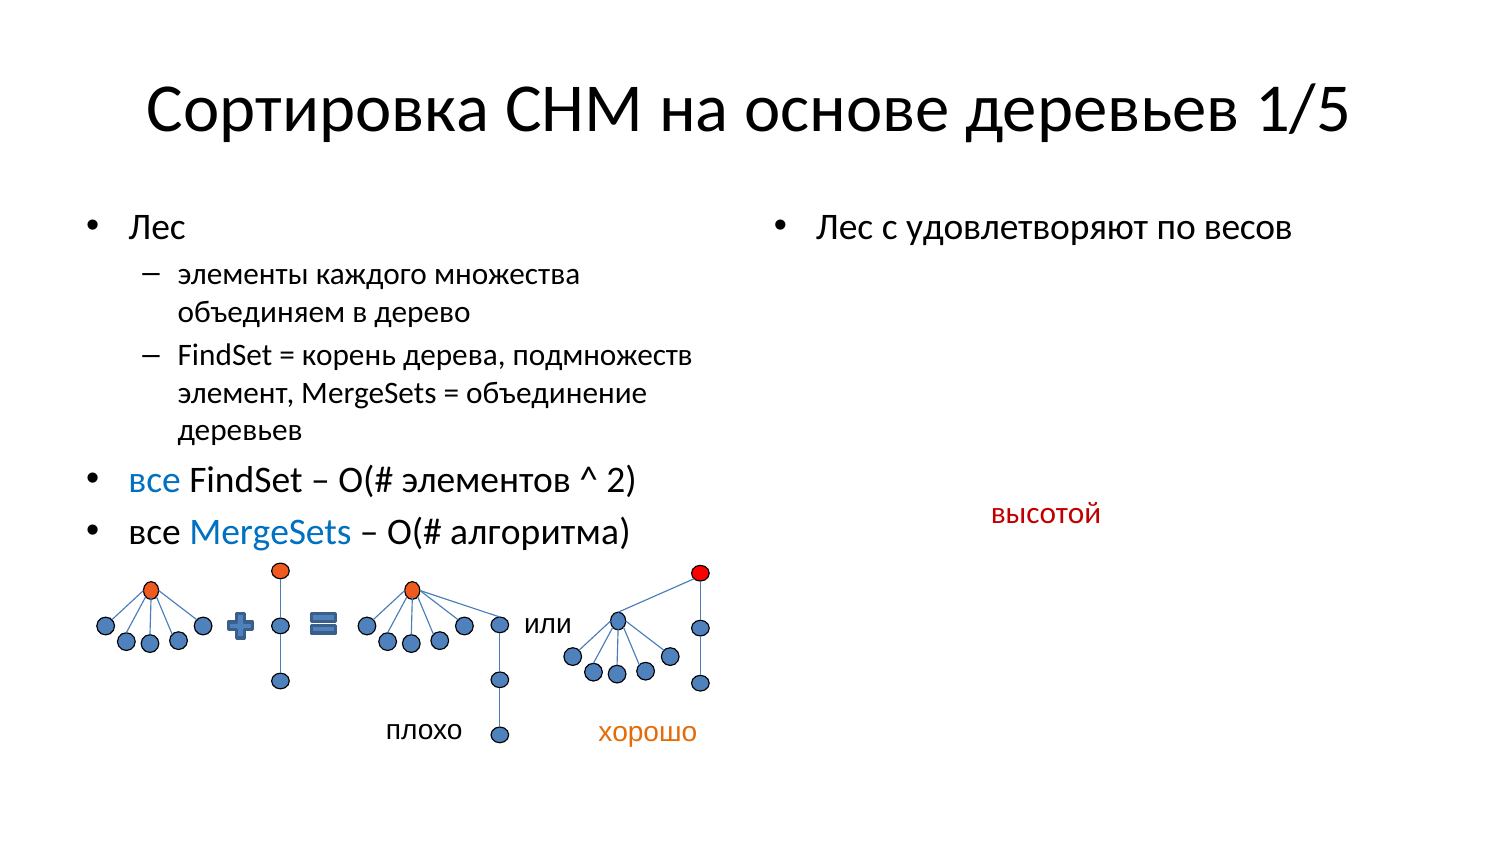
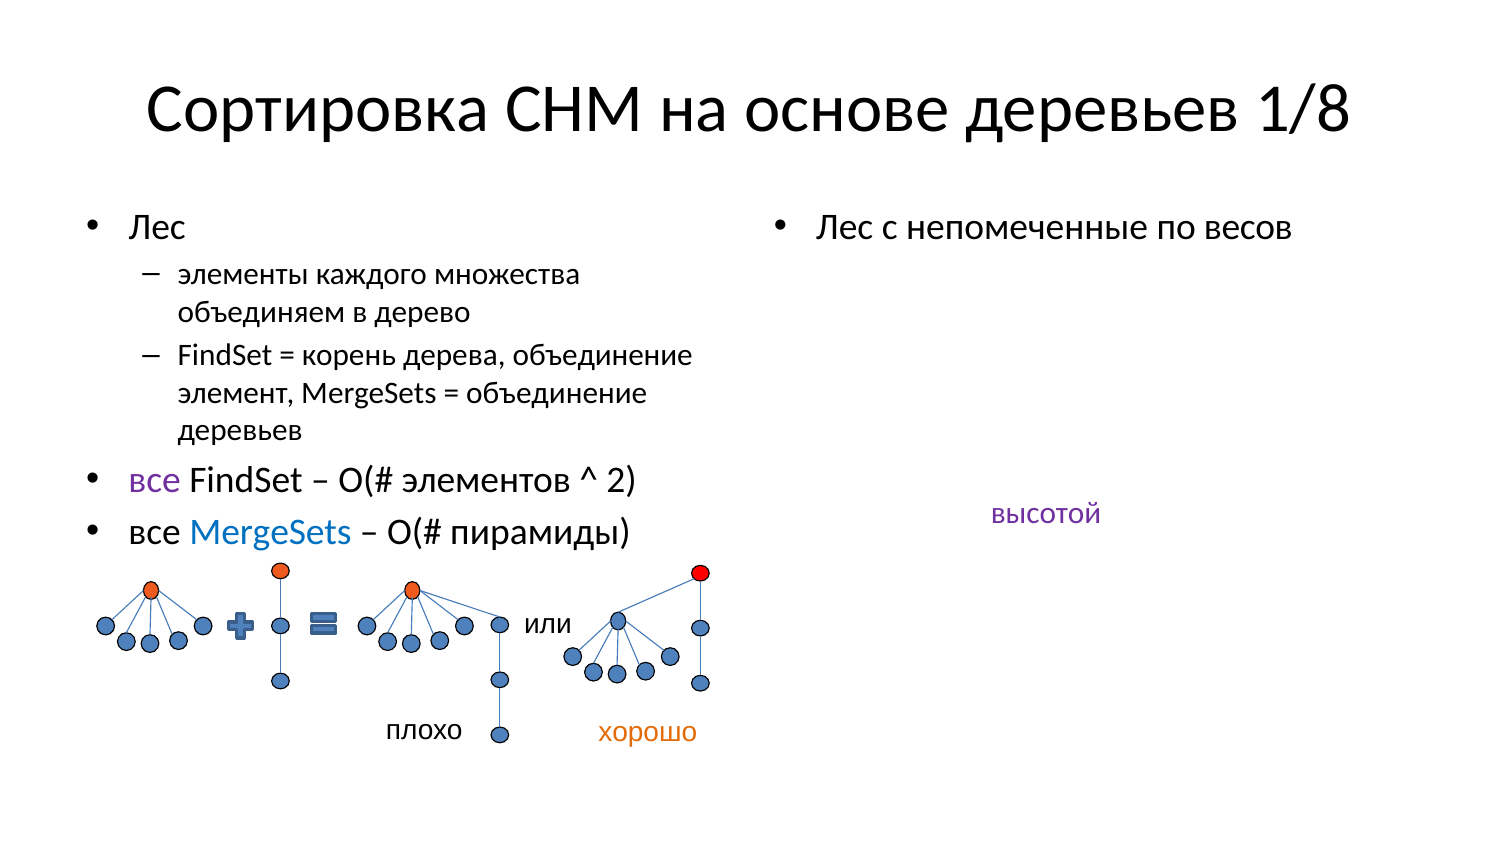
1/5: 1/5 -> 1/8
удовлетворяют: удовлетворяют -> непомеченные
дерева подмножеств: подмножеств -> объединение
все at (155, 480) colour: blue -> purple
высотой colour: red -> purple
алгоритма: алгоритма -> пирамиды
